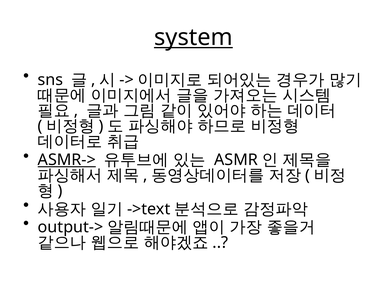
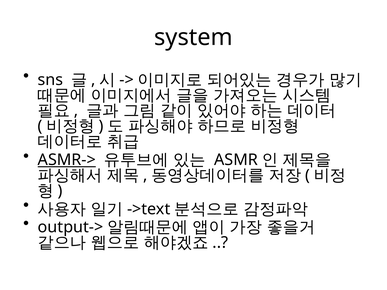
system underline: present -> none
